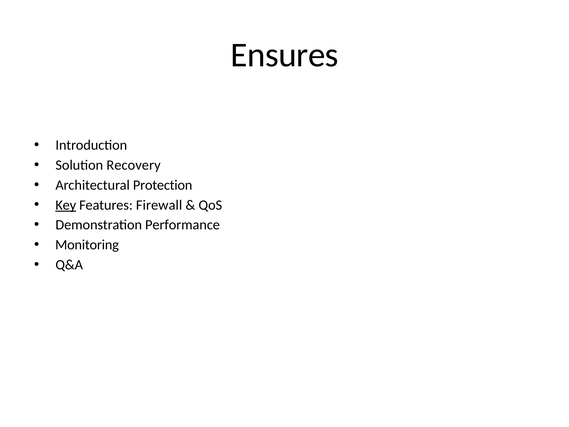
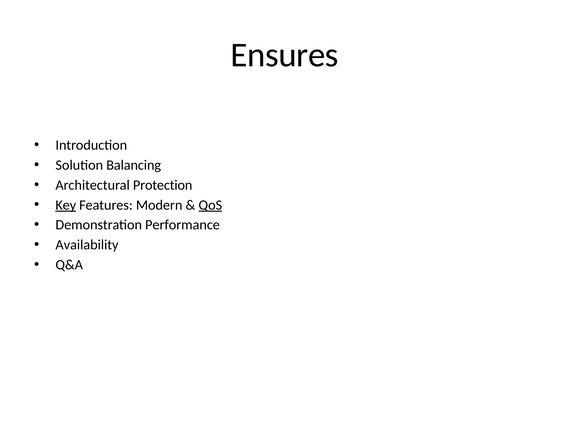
Recovery: Recovery -> Balancing
Firewall: Firewall -> Modern
QoS underline: none -> present
Monitoring: Monitoring -> Availability
